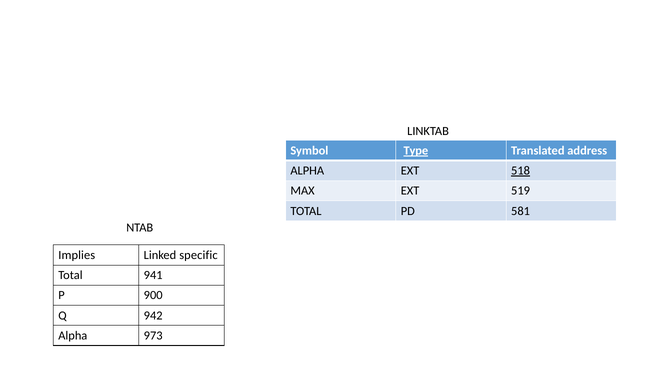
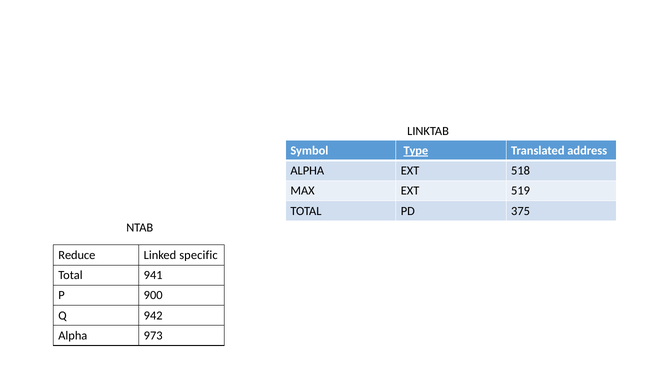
518 underline: present -> none
581: 581 -> 375
Implies: Implies -> Reduce
